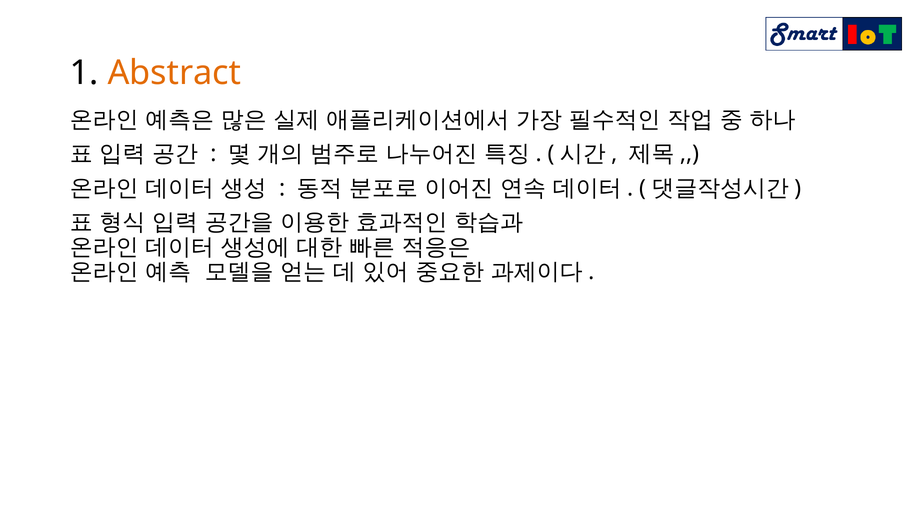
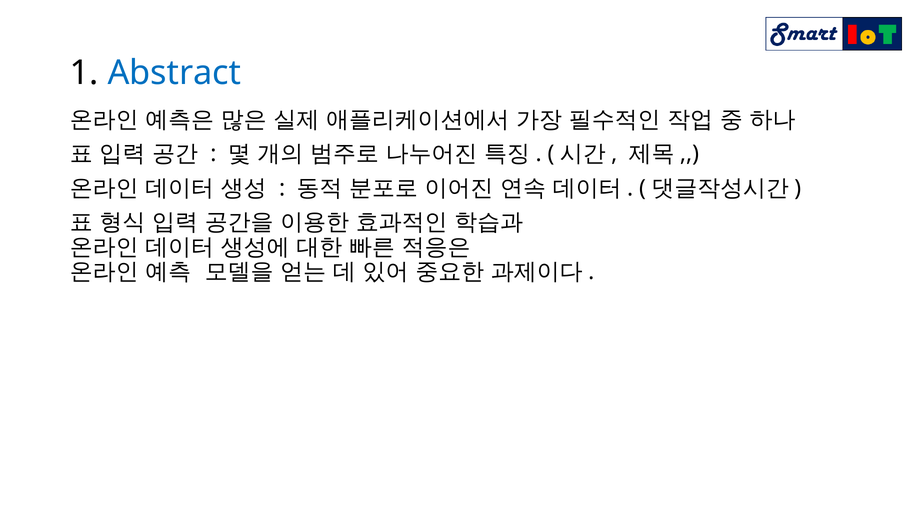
Abstract colour: orange -> blue
